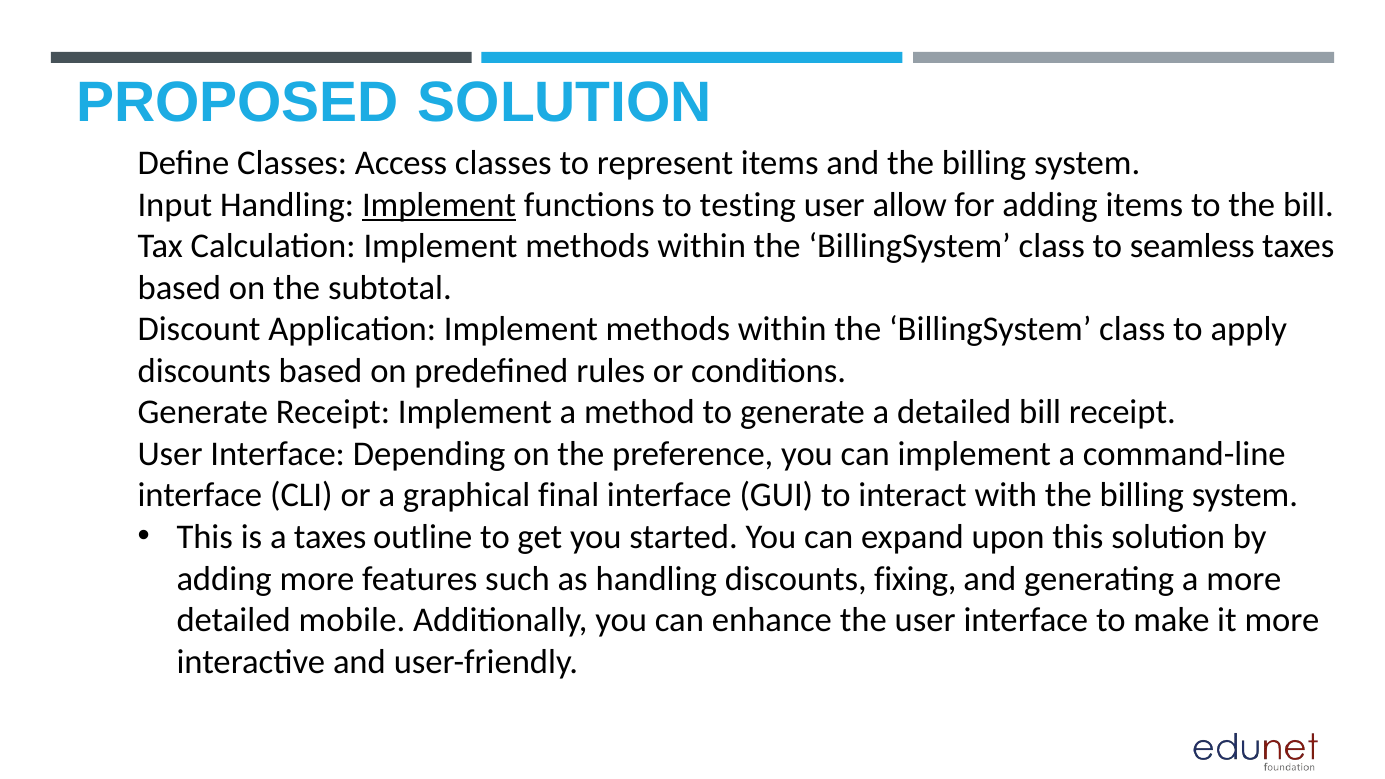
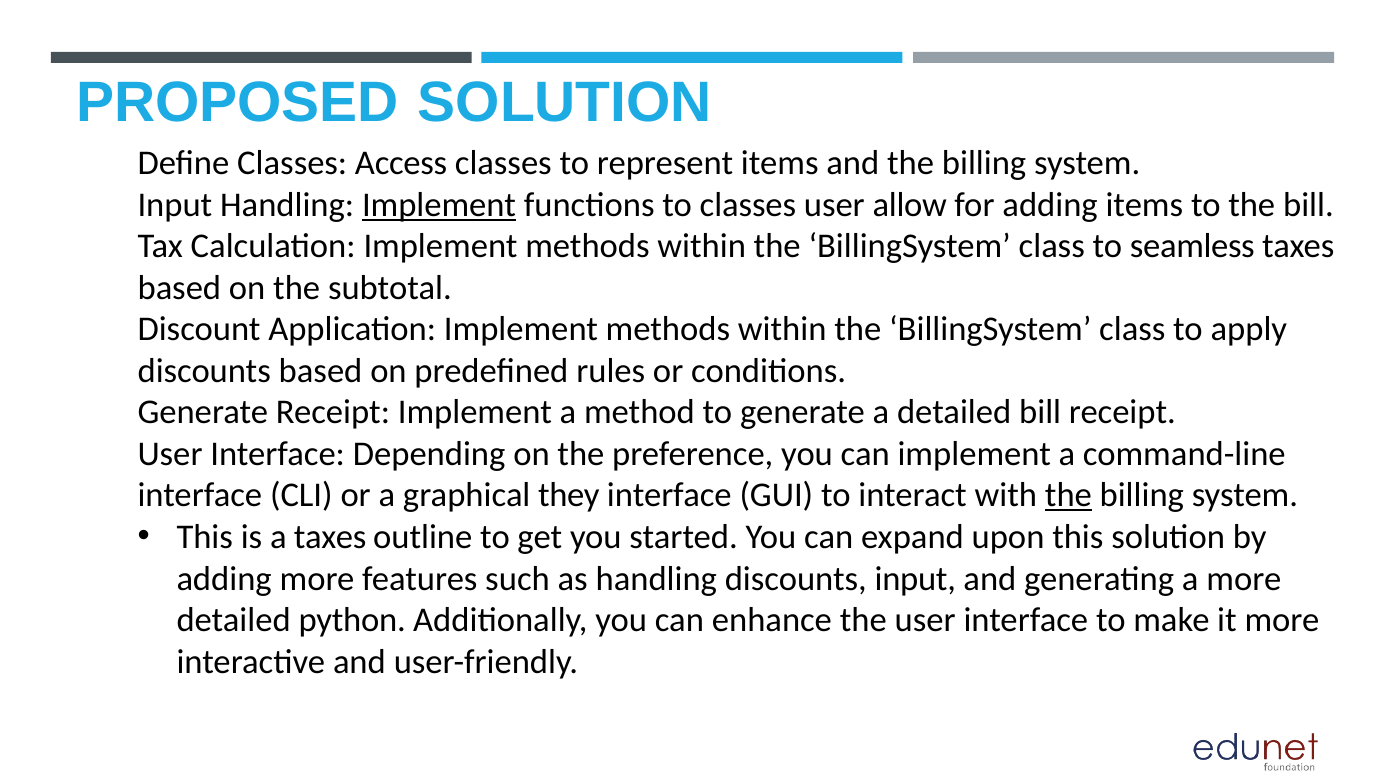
to testing: testing -> classes
final: final -> they
the at (1068, 496) underline: none -> present
discounts fixing: fixing -> input
mobile: mobile -> python
